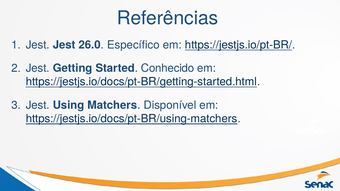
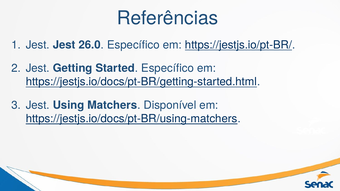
Started Conhecido: Conhecido -> Específico
